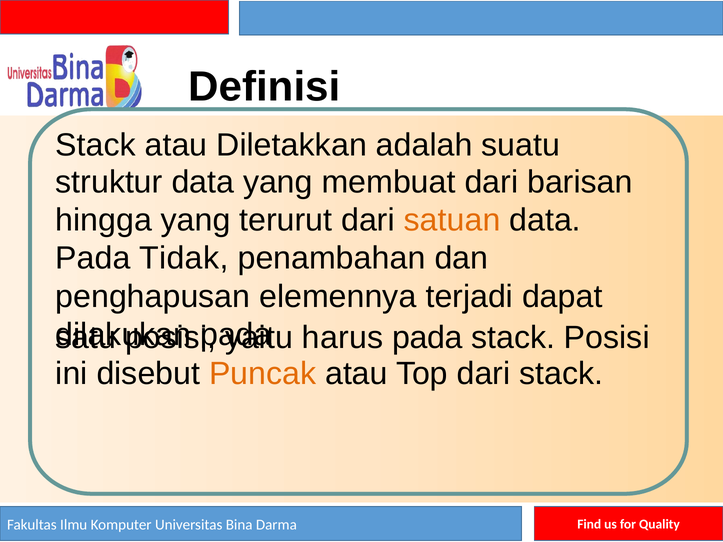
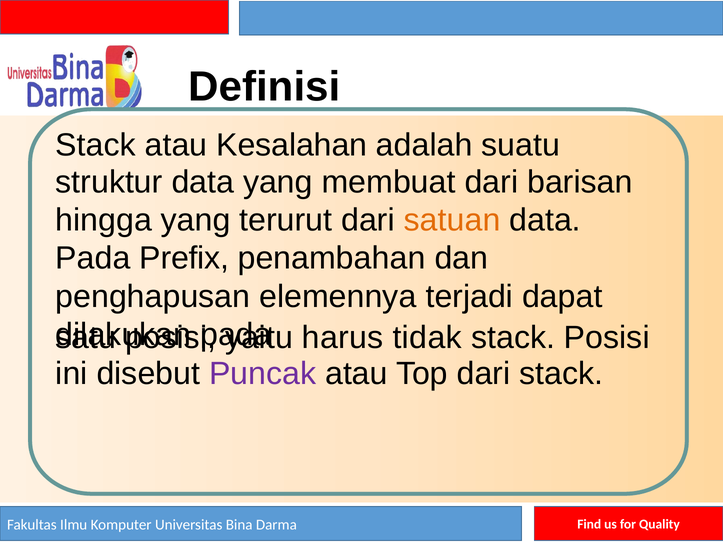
Diletakkan: Diletakkan -> Kesalahan
Tidak: Tidak -> Prefix
pada at (428, 338): pada -> tidak
Puncak colour: orange -> purple
